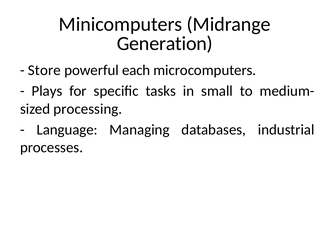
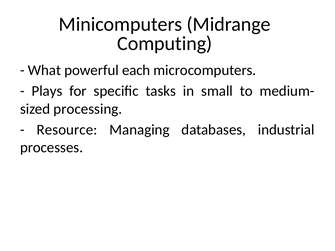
Generation: Generation -> Computing
Store: Store -> What
Language: Language -> Resource
